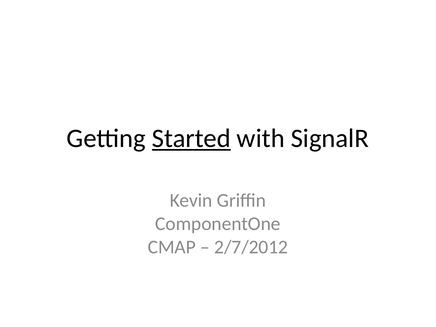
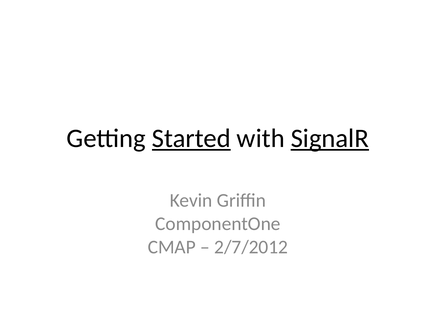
SignalR underline: none -> present
